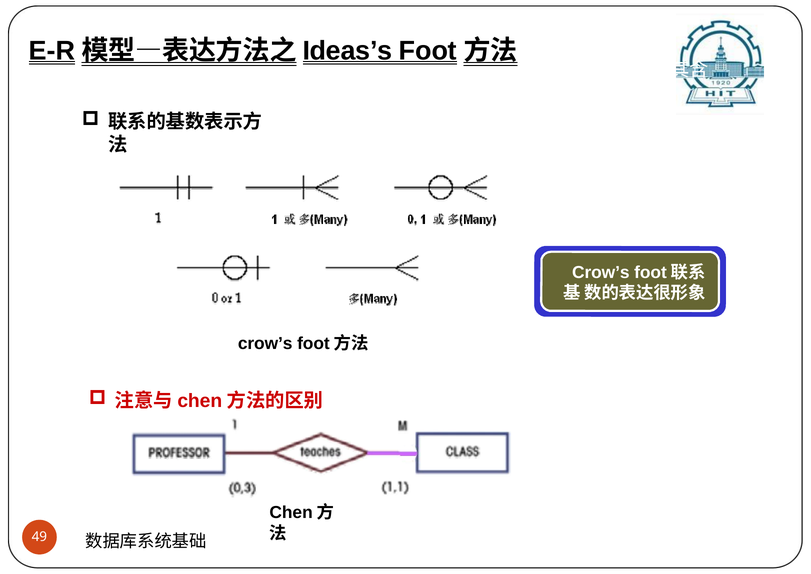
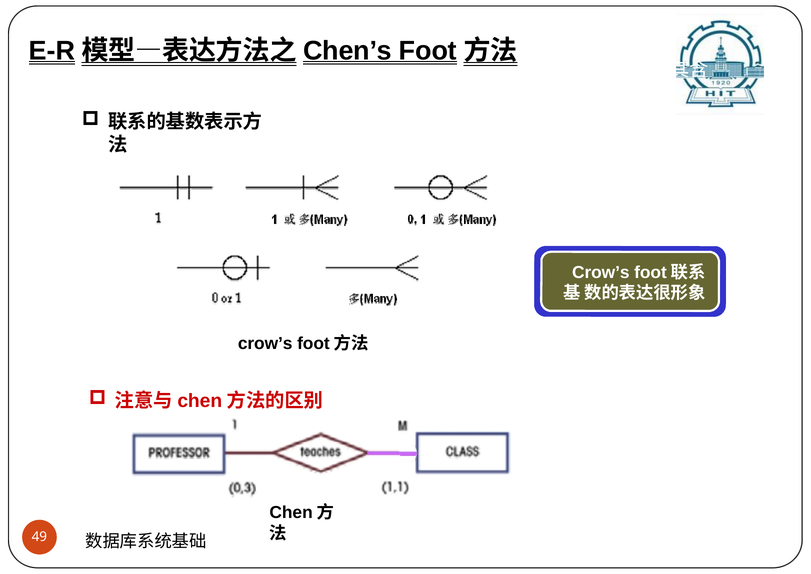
Ideas’s: Ideas’s -> Chen’s
